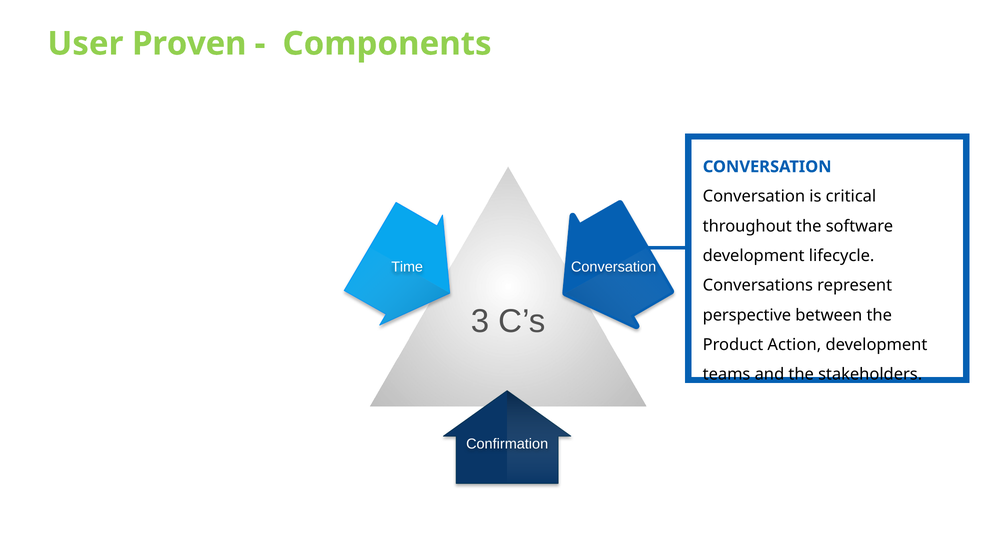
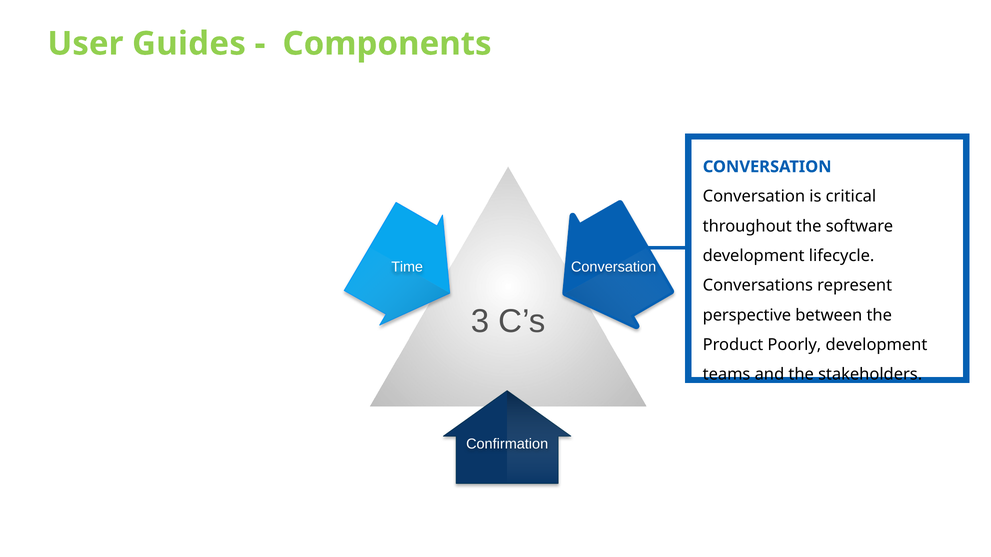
Proven: Proven -> Guides
Action: Action -> Poorly
